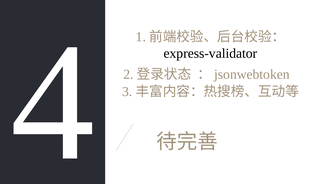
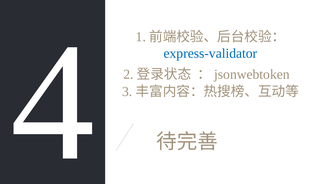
express-validator colour: black -> blue
